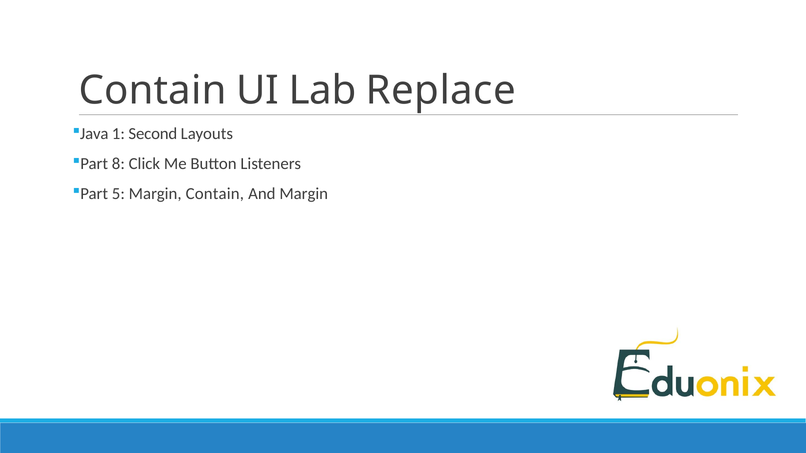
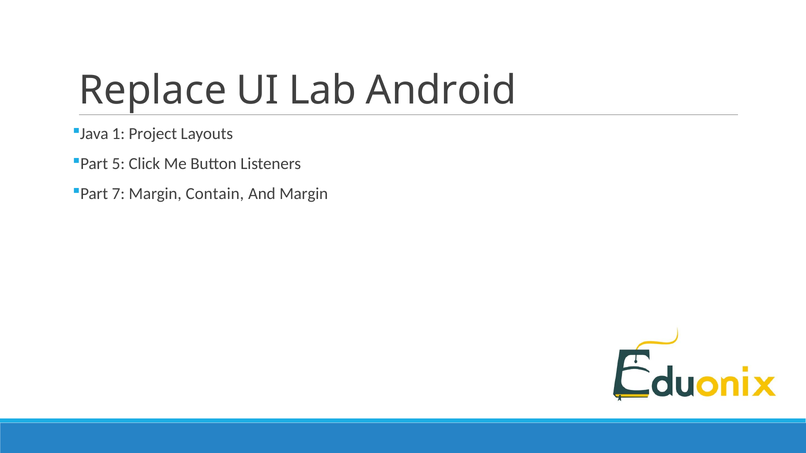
Contain at (153, 90): Contain -> Replace
Replace: Replace -> Android
Second: Second -> Project
8: 8 -> 5
5: 5 -> 7
